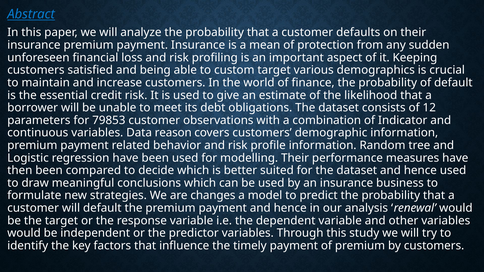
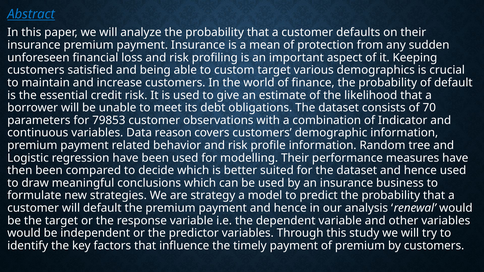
12: 12 -> 70
changes: changes -> strategy
